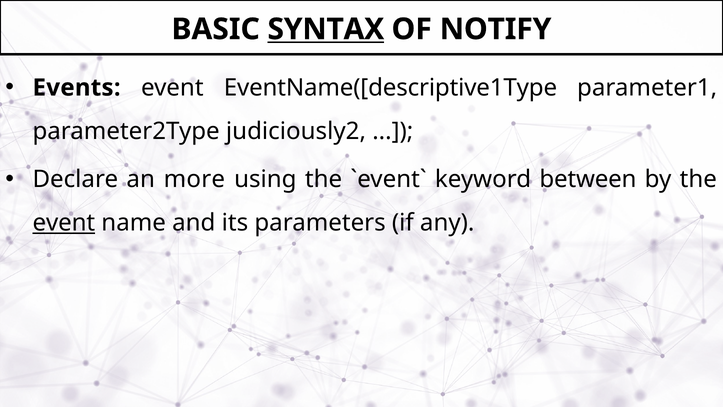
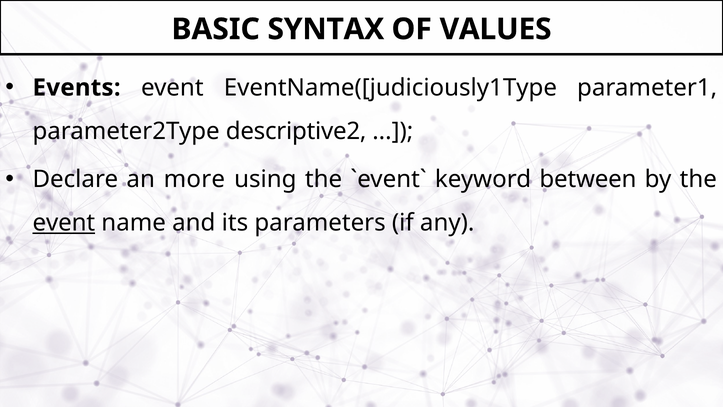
SYNTAX underline: present -> none
NOTIFY: NOTIFY -> VALUES
EventName([descriptive1Type: EventName([descriptive1Type -> EventName([judiciously1Type
judiciously2: judiciously2 -> descriptive2
